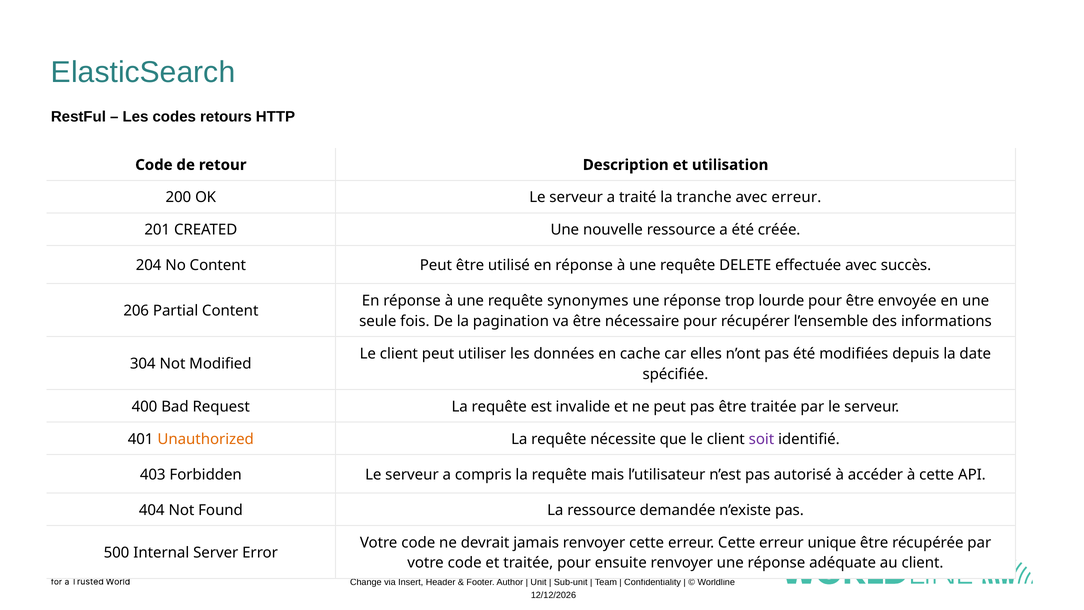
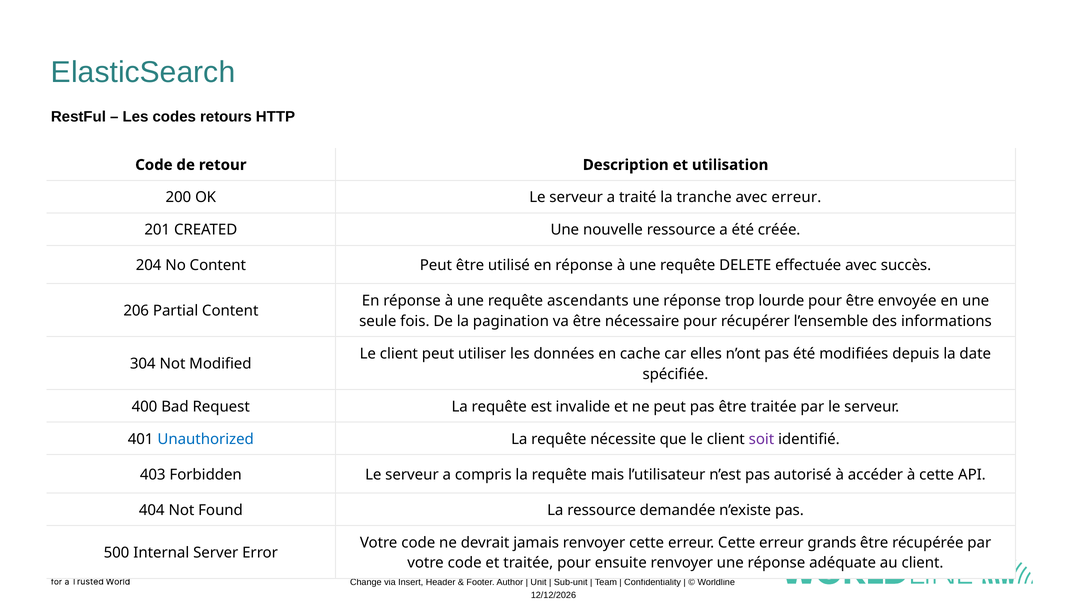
synonymes: synonymes -> ascendants
Unauthorized colour: orange -> blue
unique: unique -> grands
